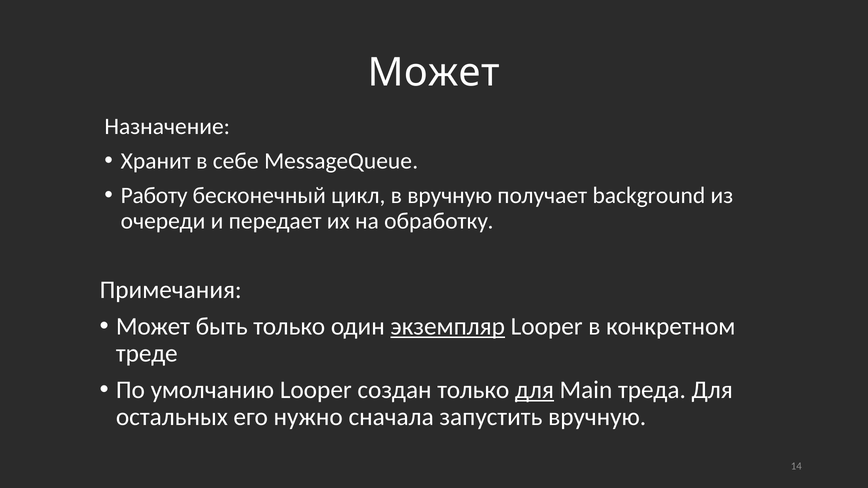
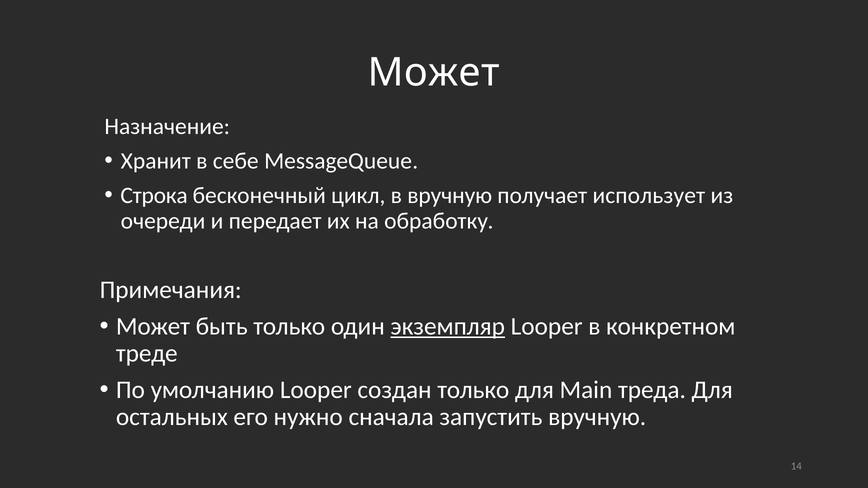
Работу: Работу -> Строка
background: background -> использует
для at (534, 390) underline: present -> none
